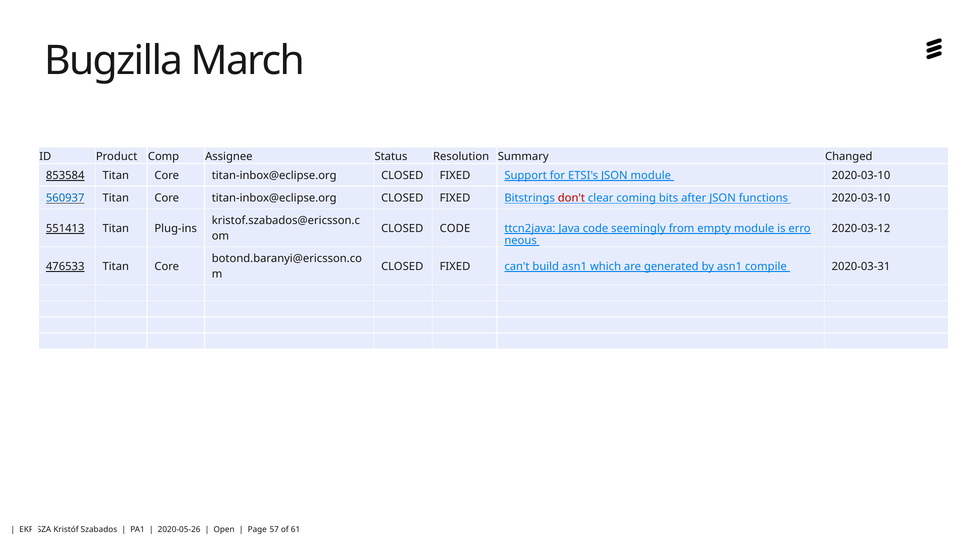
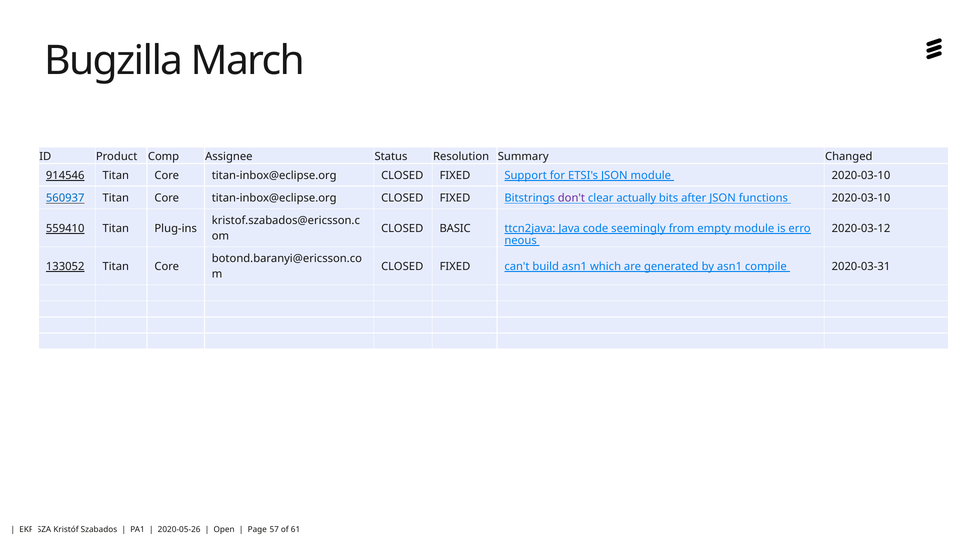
853584: 853584 -> 914546
don't colour: red -> purple
coming: coming -> actually
551413: 551413 -> 559410
CLOSED CODE: CODE -> BASIC
476533: 476533 -> 133052
